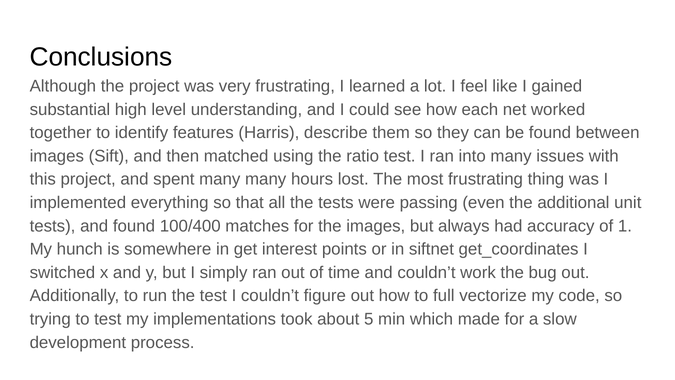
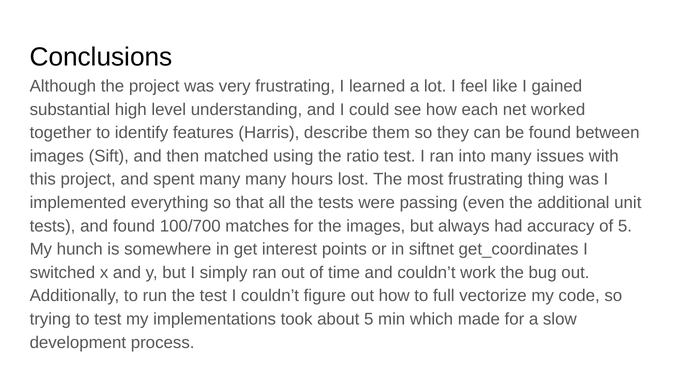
100/400: 100/400 -> 100/700
of 1: 1 -> 5
